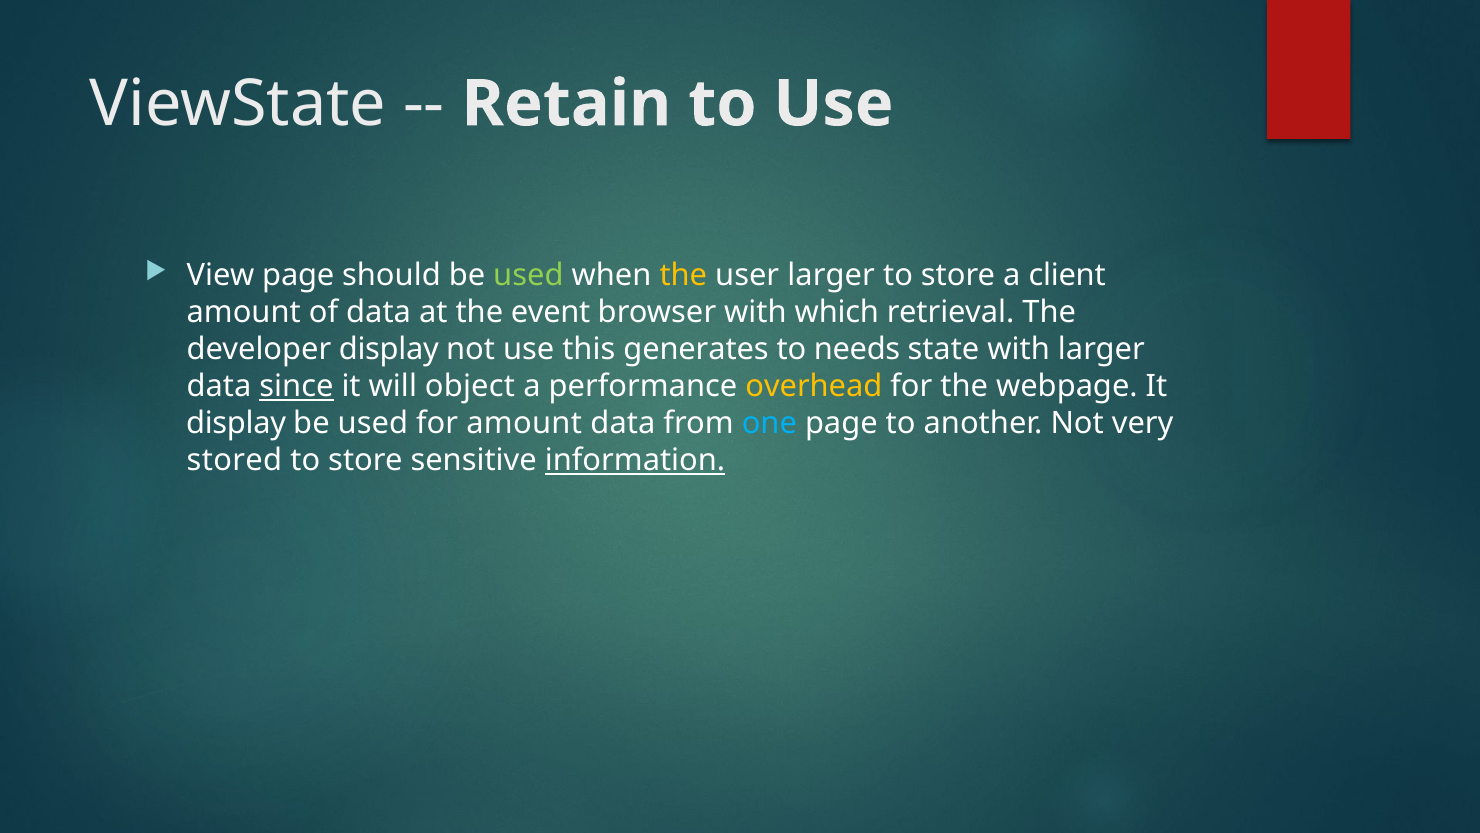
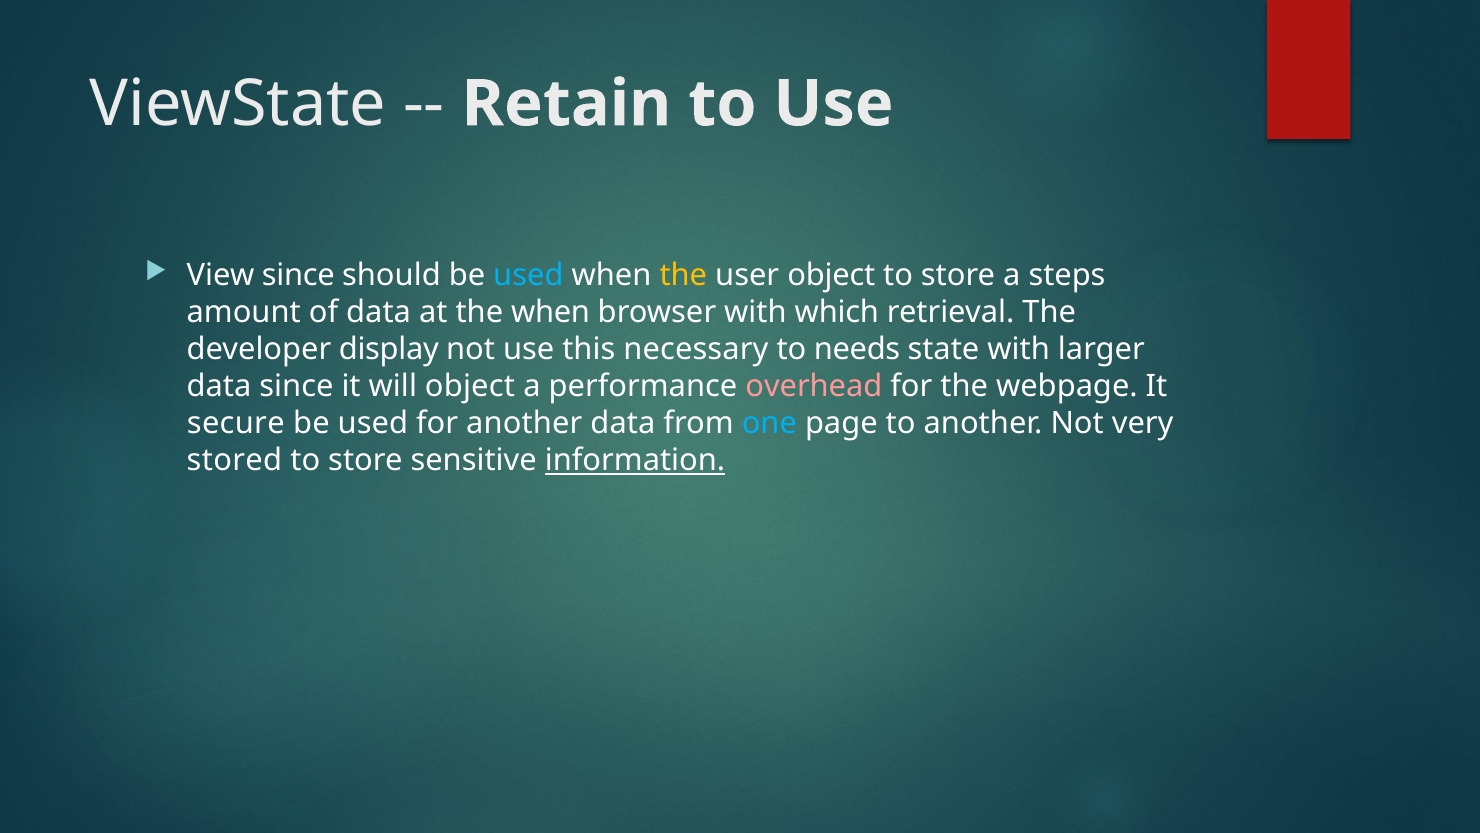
View page: page -> since
used at (528, 275) colour: light green -> light blue
user larger: larger -> object
client: client -> steps
the event: event -> when
generates: generates -> necessary
since at (296, 386) underline: present -> none
overhead colour: yellow -> pink
display at (236, 424): display -> secure
for amount: amount -> another
